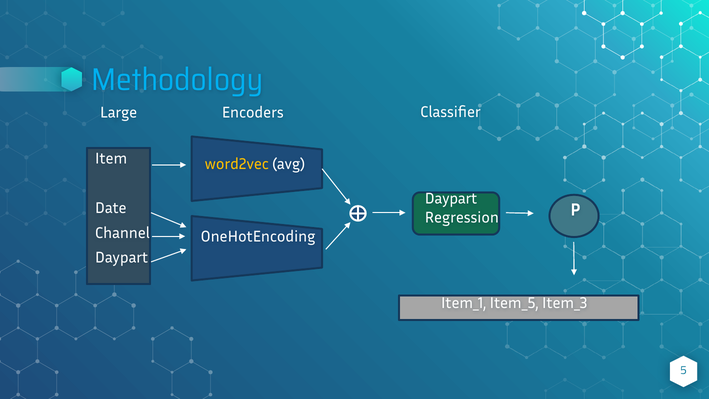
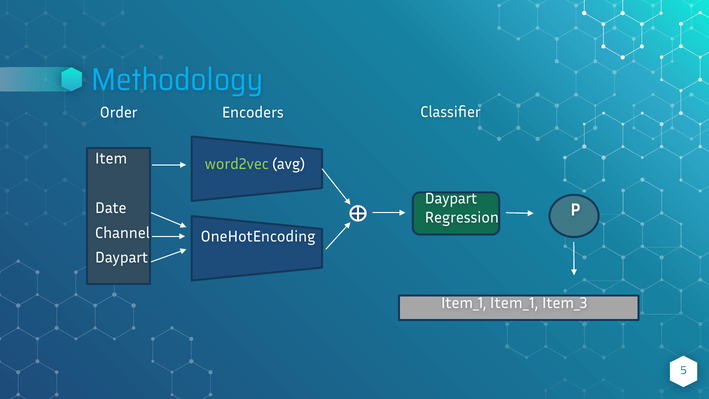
Large: Large -> Order
word2vec colour: yellow -> light green
Item_1 Item_5: Item_5 -> Item_1
